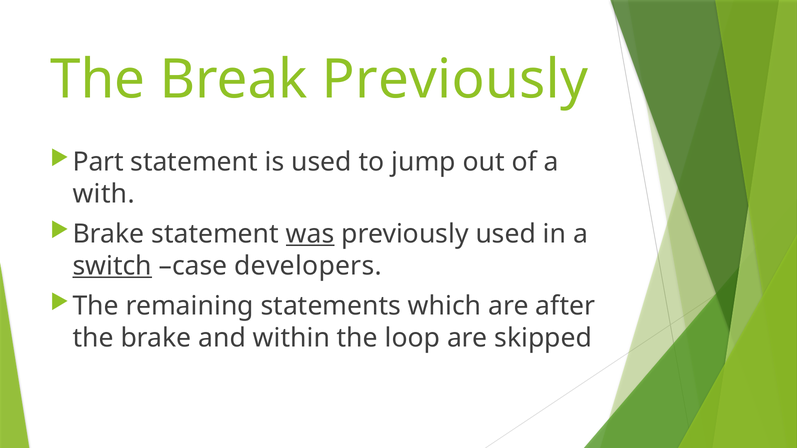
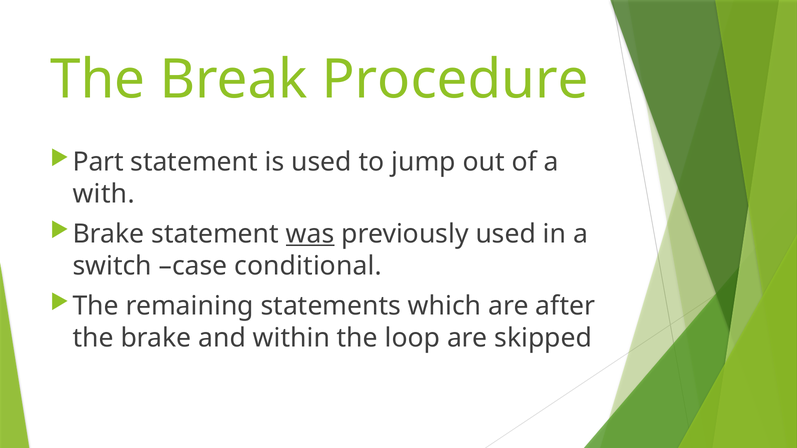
Break Previously: Previously -> Procedure
switch underline: present -> none
developers: developers -> conditional
